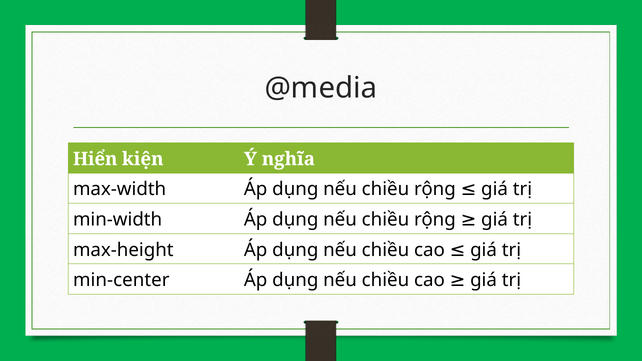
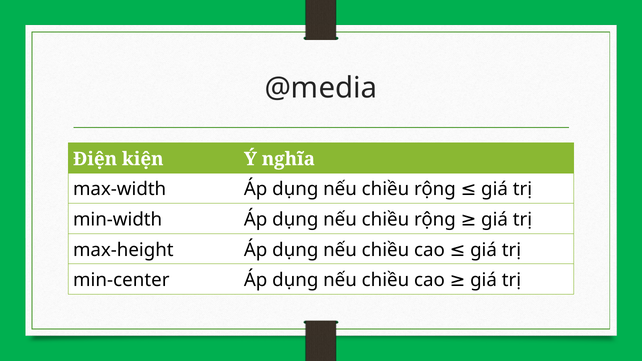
Hiển: Hiển -> Điện
